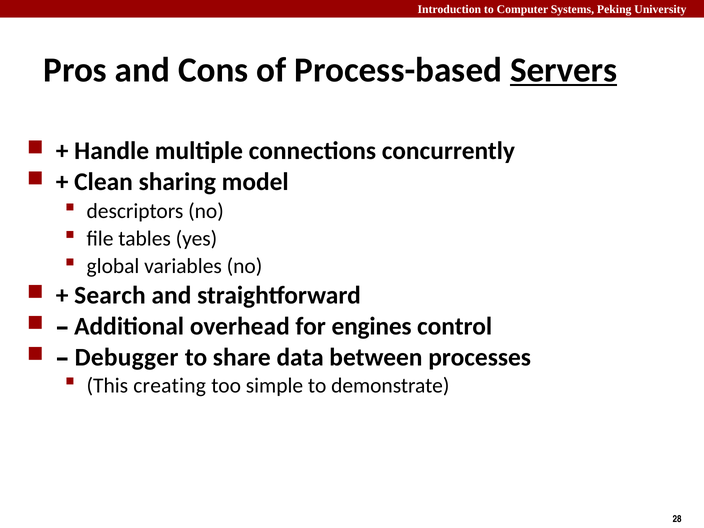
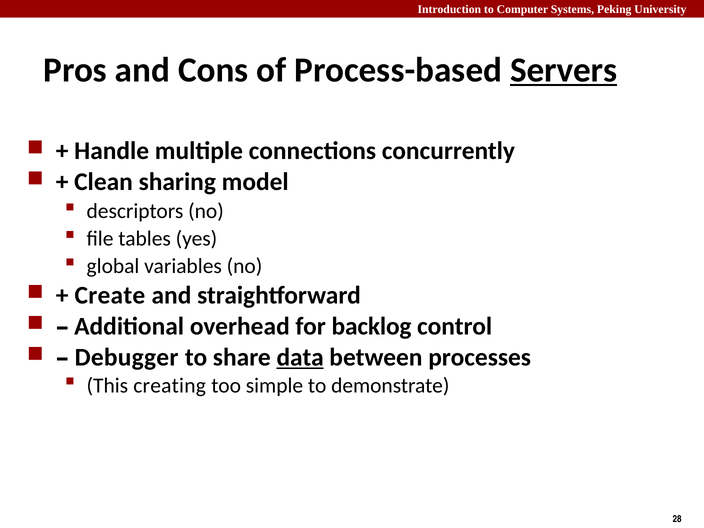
Search: Search -> Create
engines: engines -> backlog
data underline: none -> present
